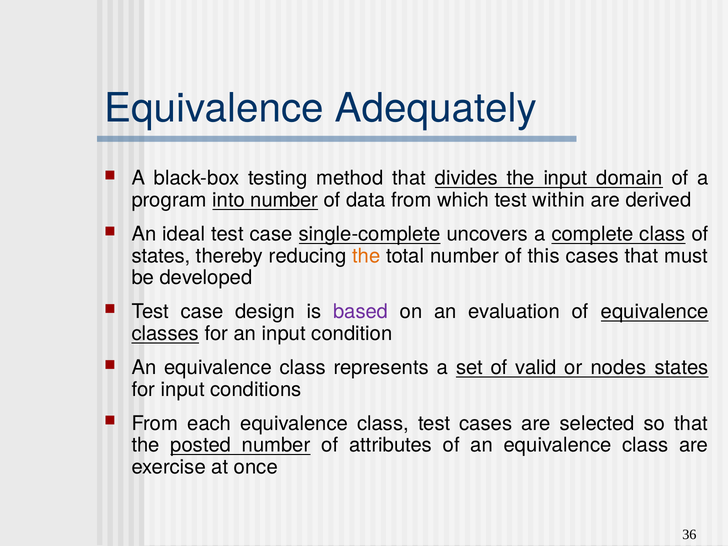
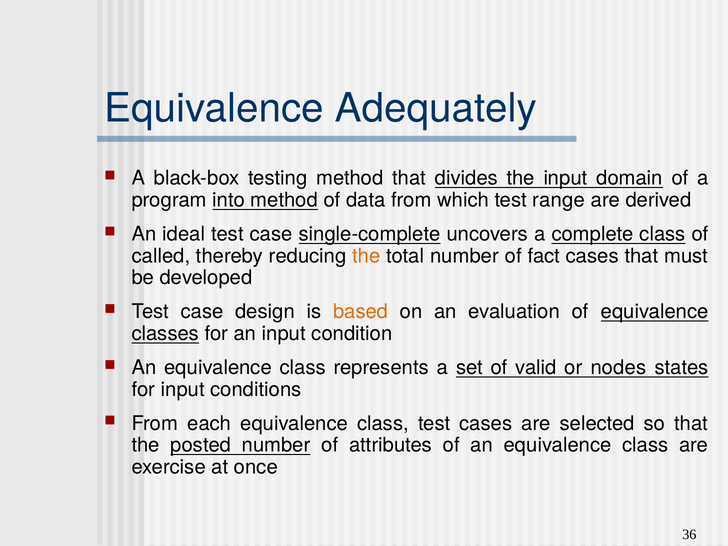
into number: number -> method
within: within -> range
states at (161, 256): states -> called
this: this -> fact
based colour: purple -> orange
